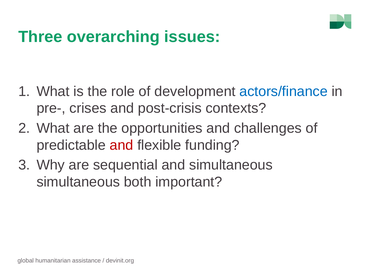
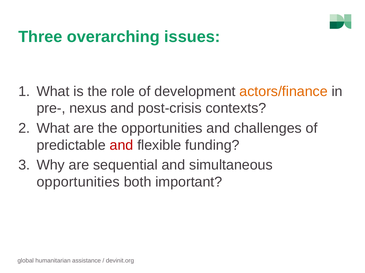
actors/finance colour: blue -> orange
crises: crises -> nexus
simultaneous at (78, 182): simultaneous -> opportunities
